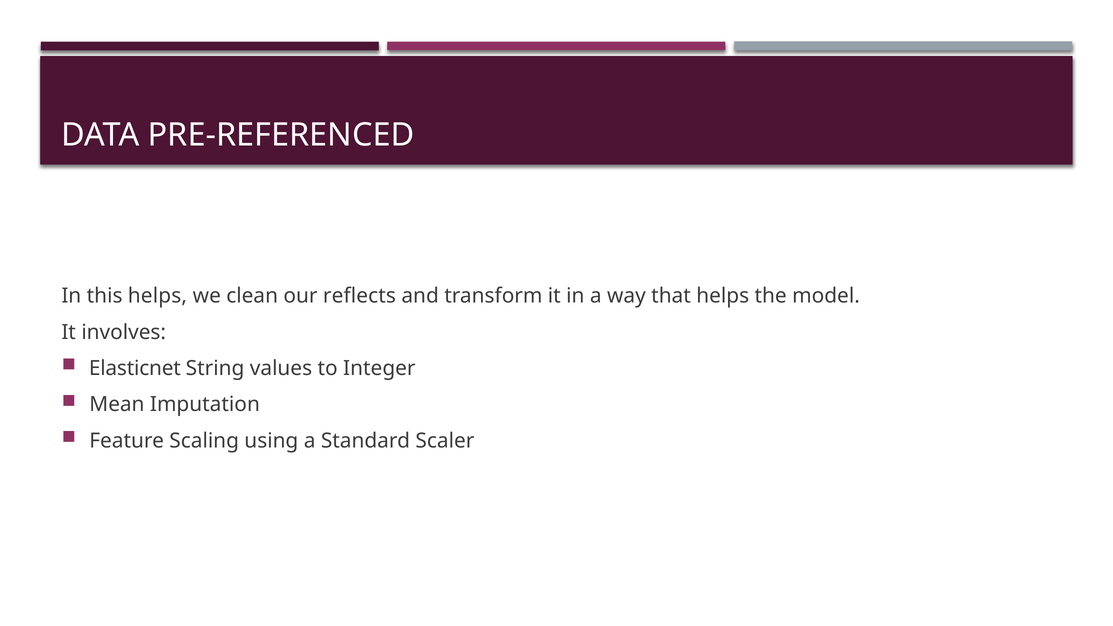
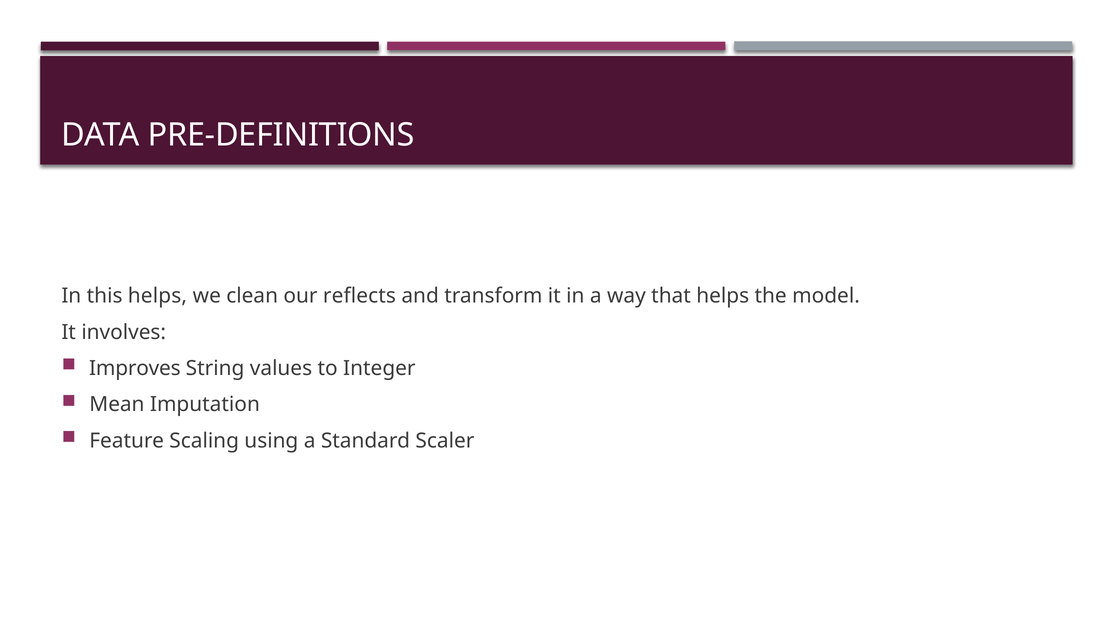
PRE-REFERENCED: PRE-REFERENCED -> PRE-DEFINITIONS
Elasticnet: Elasticnet -> Improves
